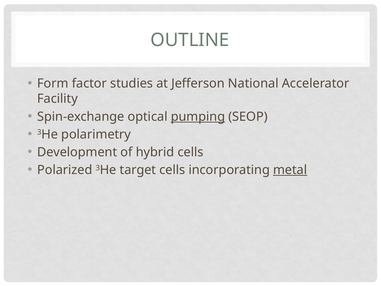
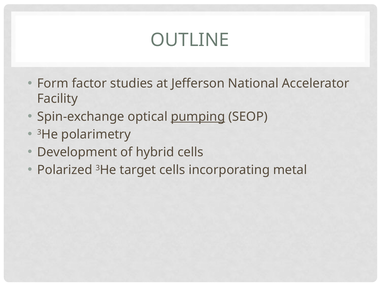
metal underline: present -> none
